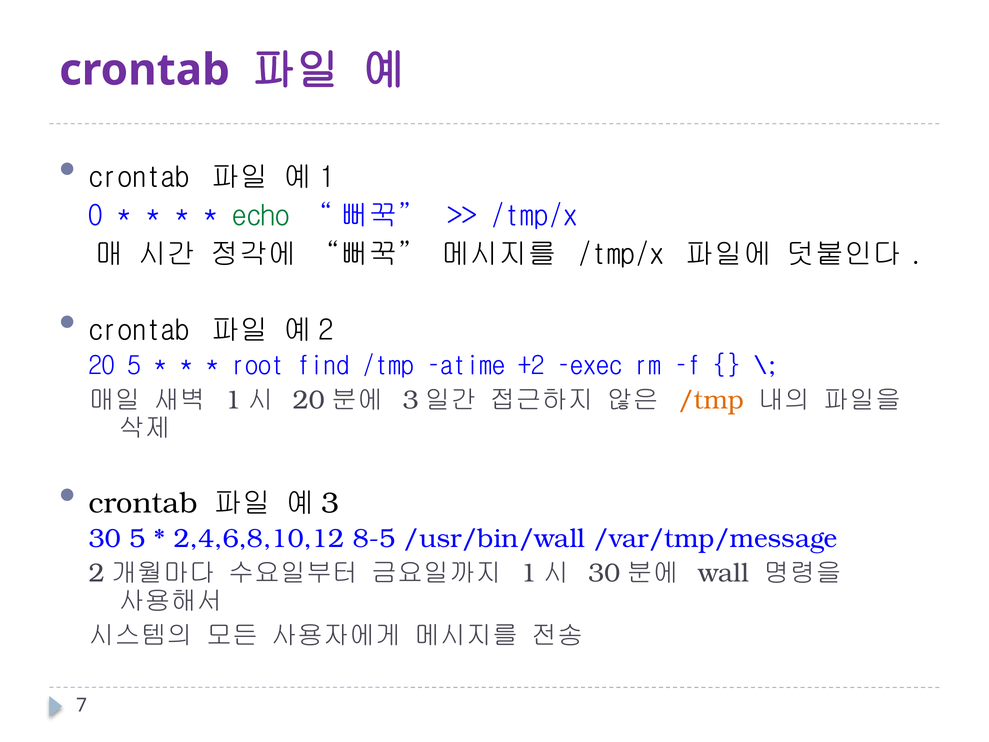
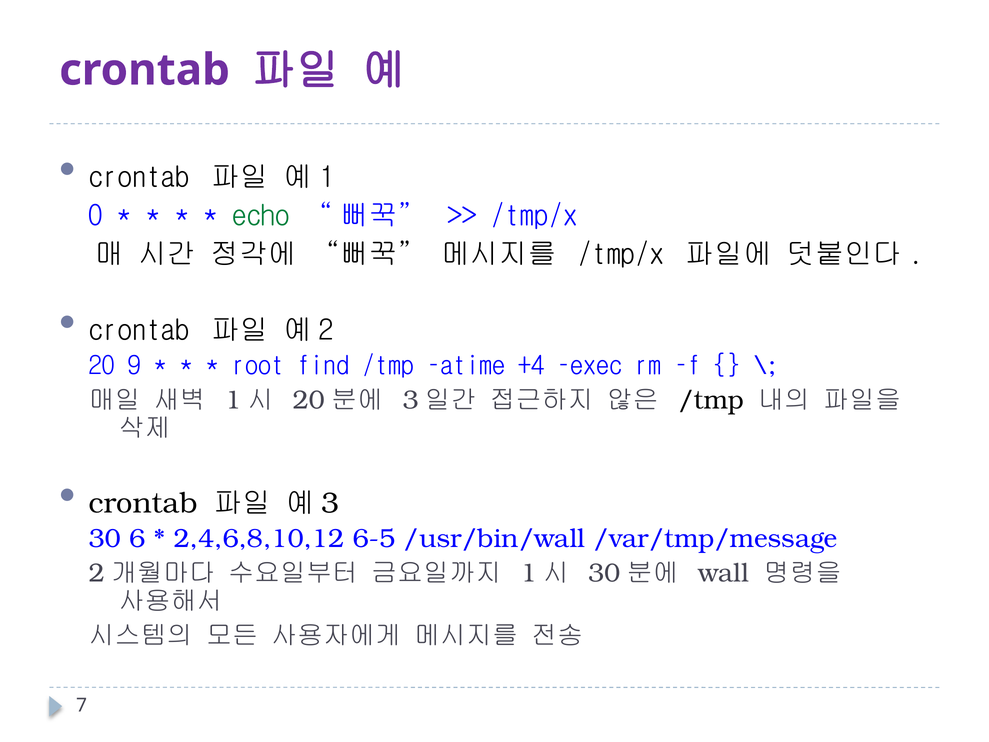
20 5: 5 -> 9
+2: +2 -> +4
/tmp at (711, 400) colour: orange -> black
30 5: 5 -> 6
8-5: 8-5 -> 6-5
